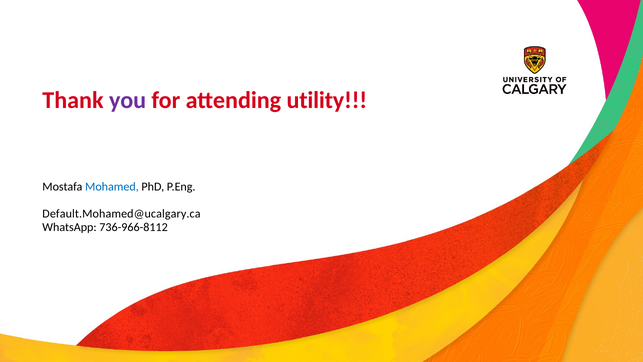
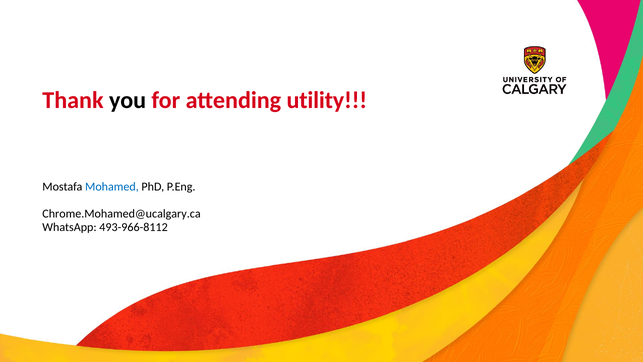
you colour: purple -> black
Default.Mohamed@ucalgary.ca: Default.Mohamed@ucalgary.ca -> Chrome.Mohamed@ucalgary.ca
736-966-8112: 736-966-8112 -> 493-966-8112
